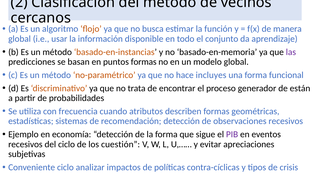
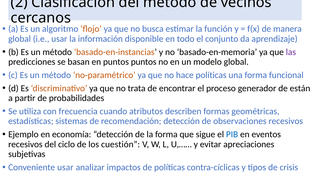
puntos formas: formas -> puntos
hace incluyes: incluyes -> políticas
PIB colour: purple -> blue
Conveniente ciclo: ciclo -> usar
